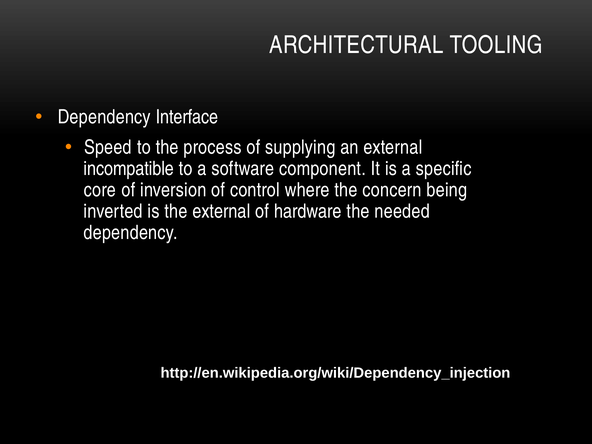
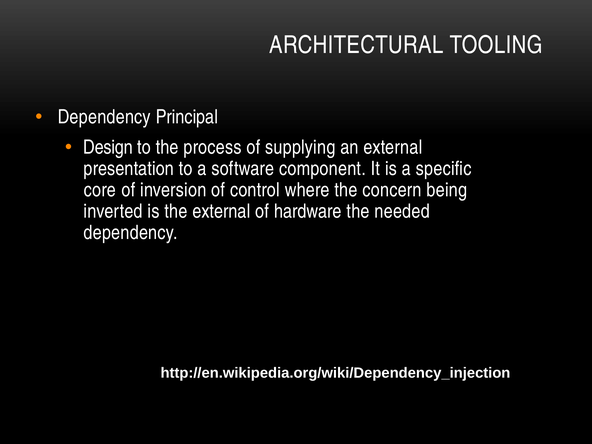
Interface: Interface -> Principal
Speed: Speed -> Design
incompatible: incompatible -> presentation
